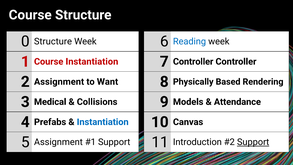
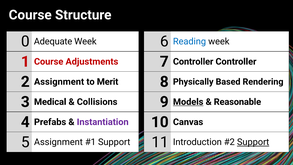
0 Structure: Structure -> Adequate
Course Instantiation: Instantiation -> Adjustments
Want: Want -> Merit
Models underline: none -> present
Attendance: Attendance -> Reasonable
Instantiation at (103, 122) colour: blue -> purple
